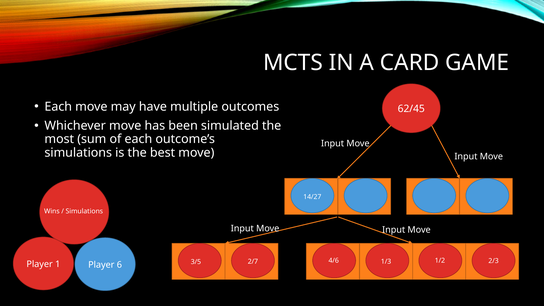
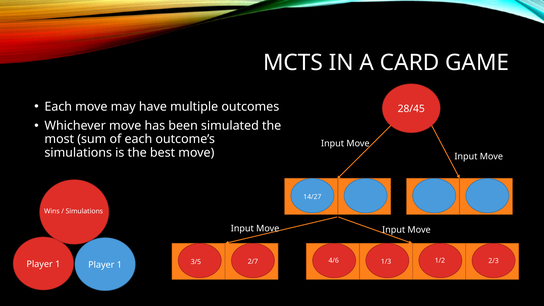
62/45: 62/45 -> 28/45
1 Player 6: 6 -> 1
